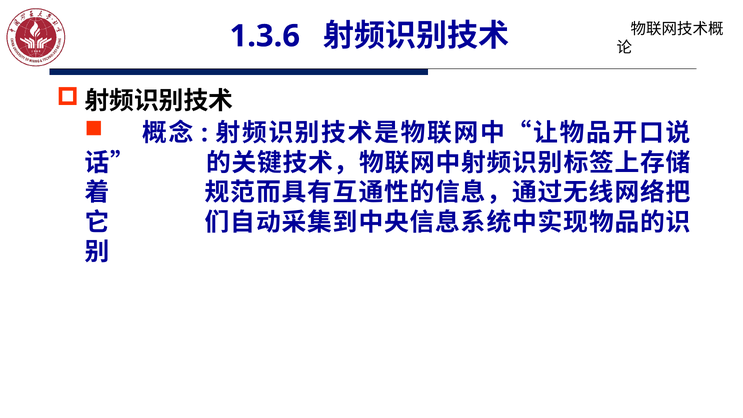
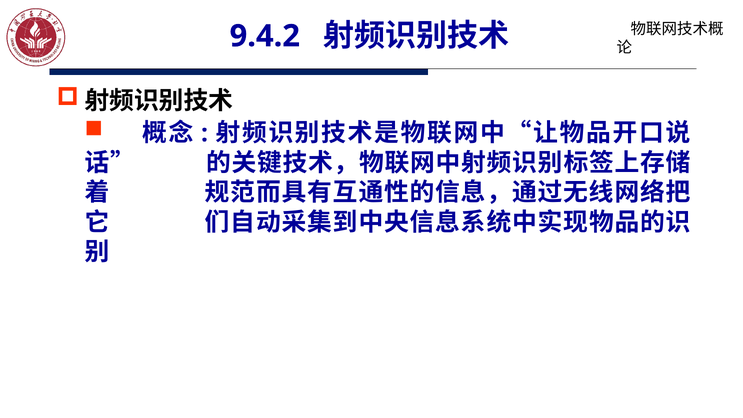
1.3.6: 1.3.6 -> 9.4.2
